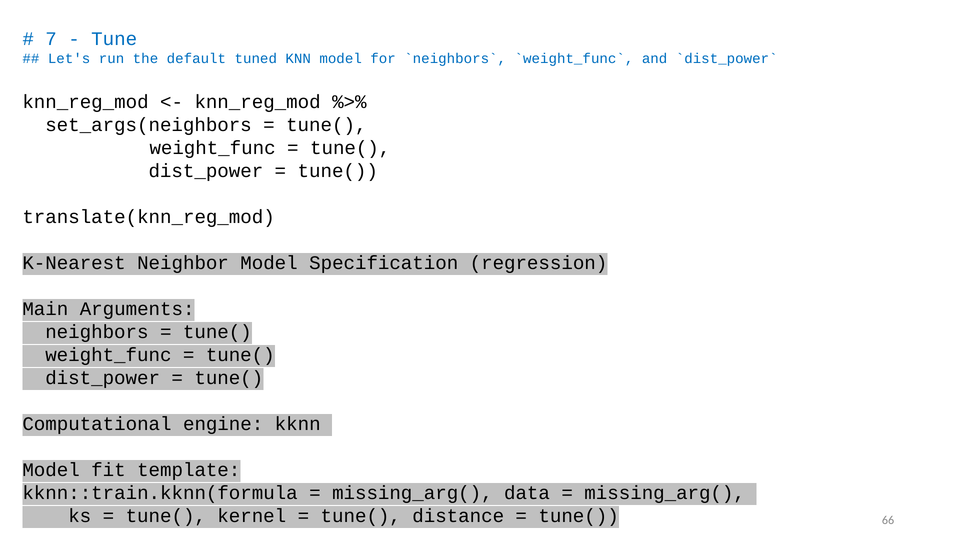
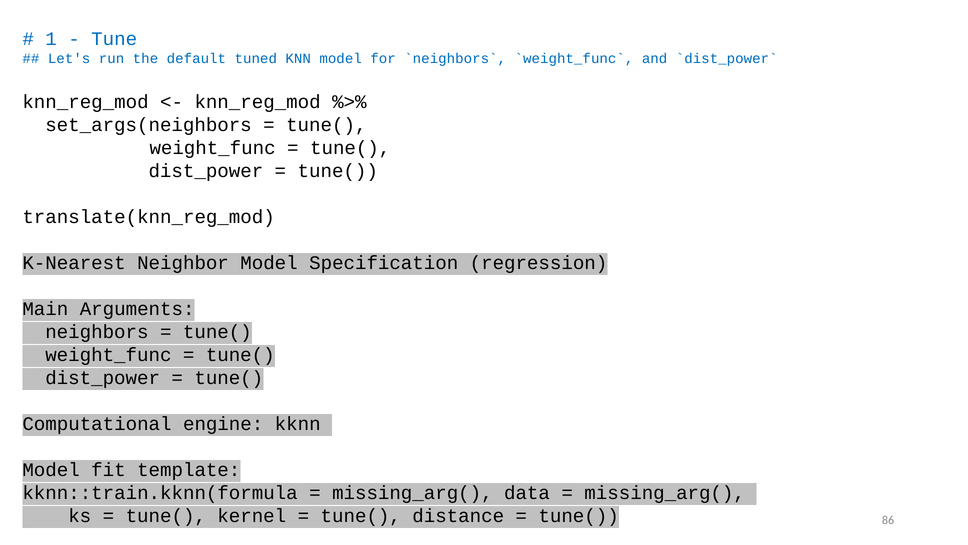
7: 7 -> 1
66: 66 -> 86
